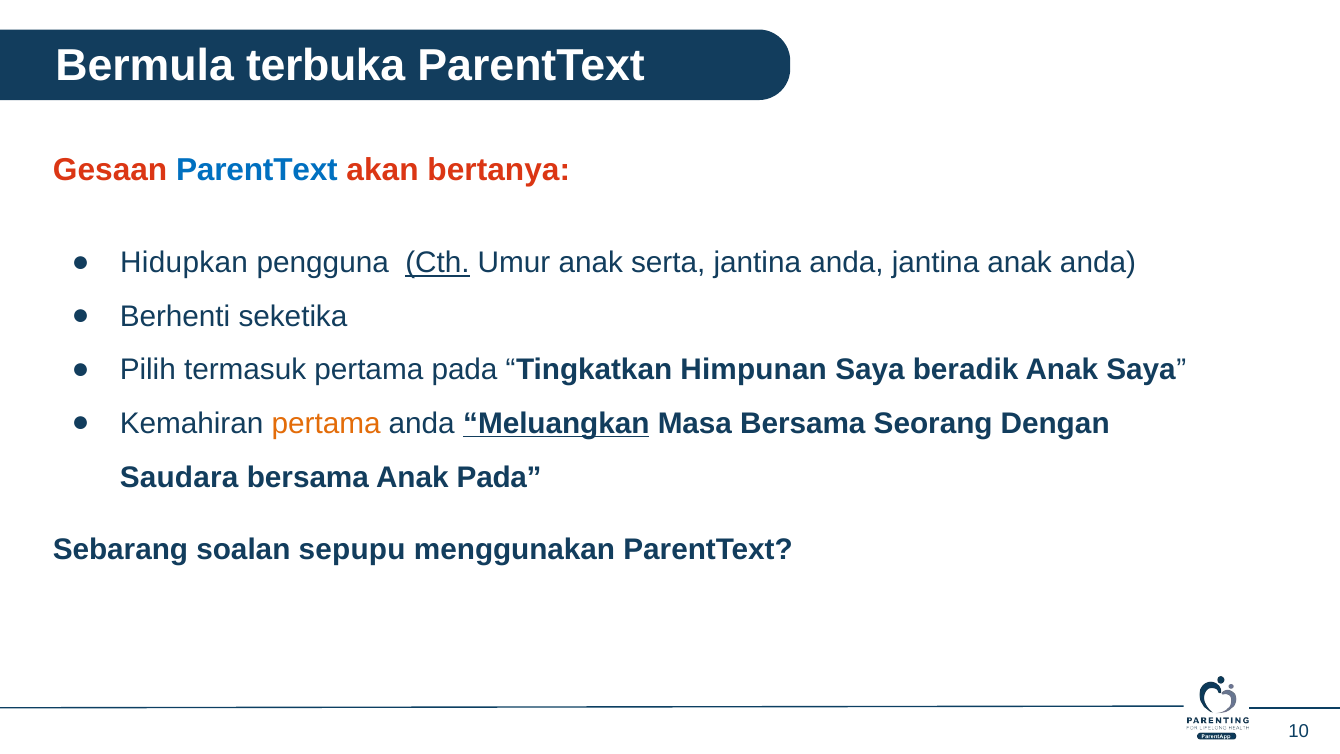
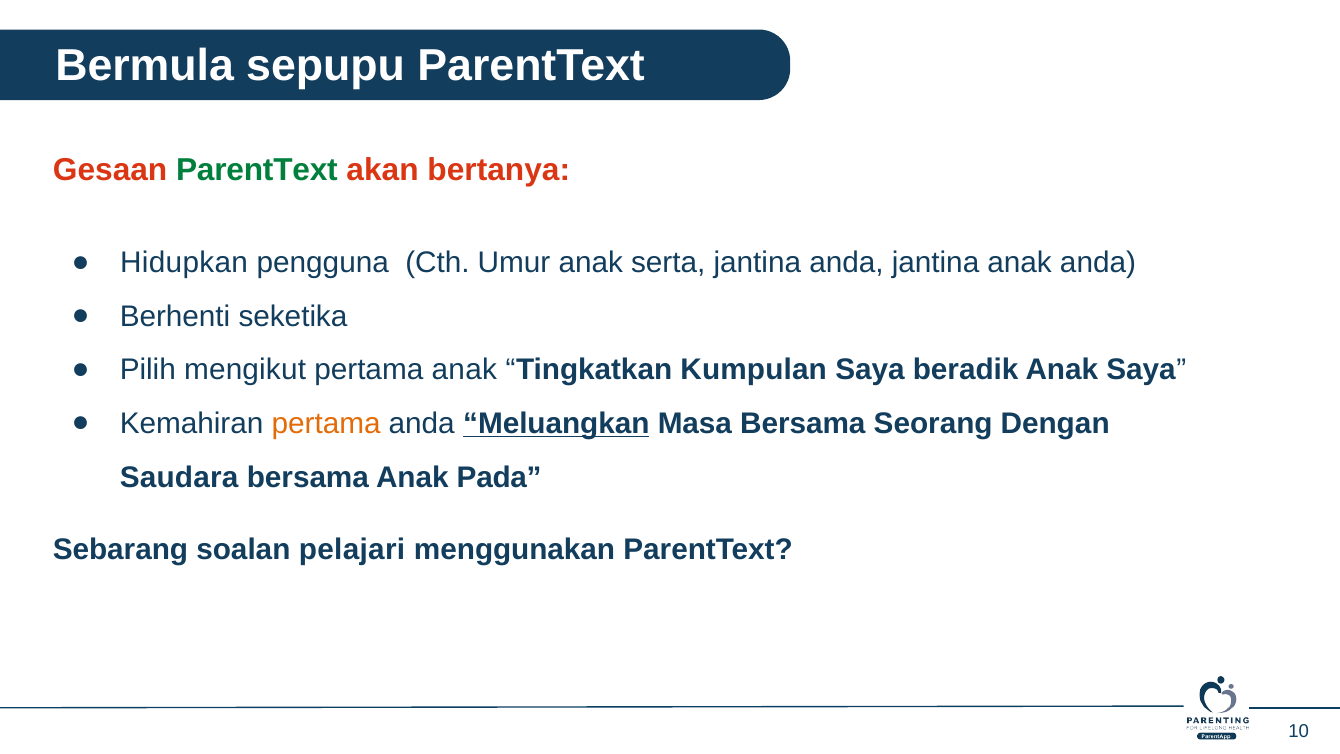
terbuka: terbuka -> sepupu
ParentText at (257, 170) colour: blue -> green
Cth underline: present -> none
termasuk: termasuk -> mengikut
pertama pada: pada -> anak
Himpunan: Himpunan -> Kumpulan
sepupu: sepupu -> pelajari
